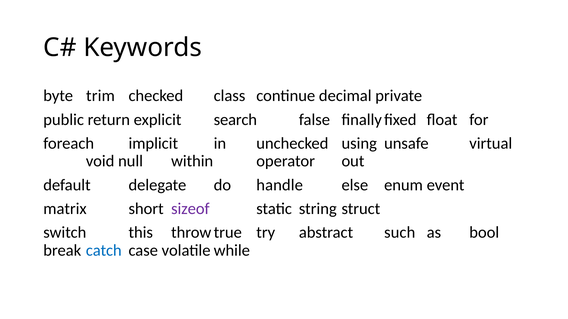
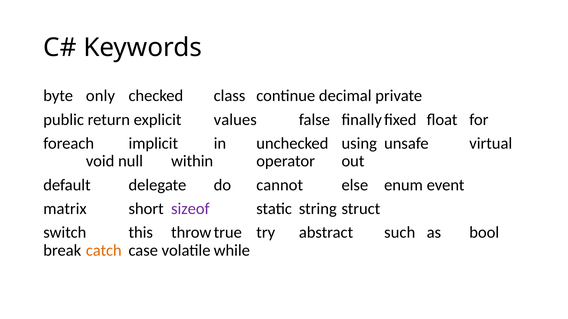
trim: trim -> only
search: search -> values
handle: handle -> cannot
catch colour: blue -> orange
